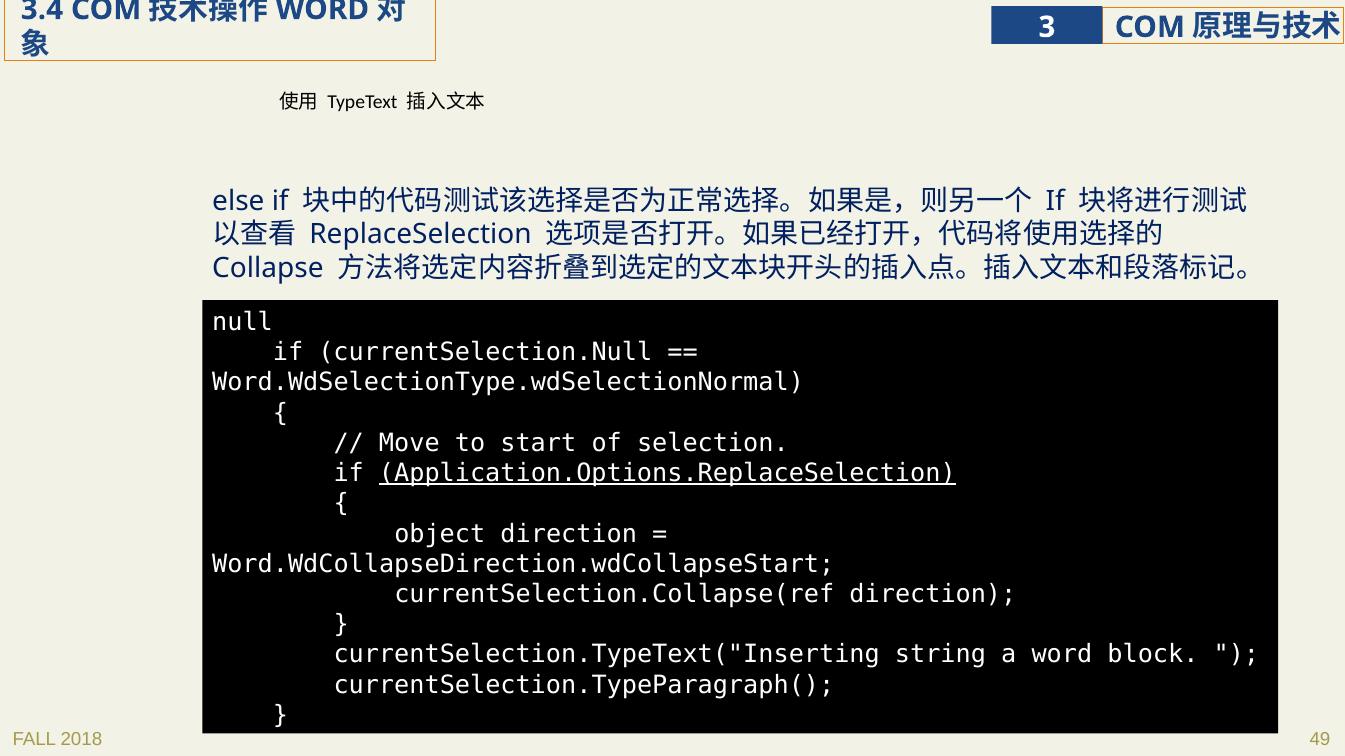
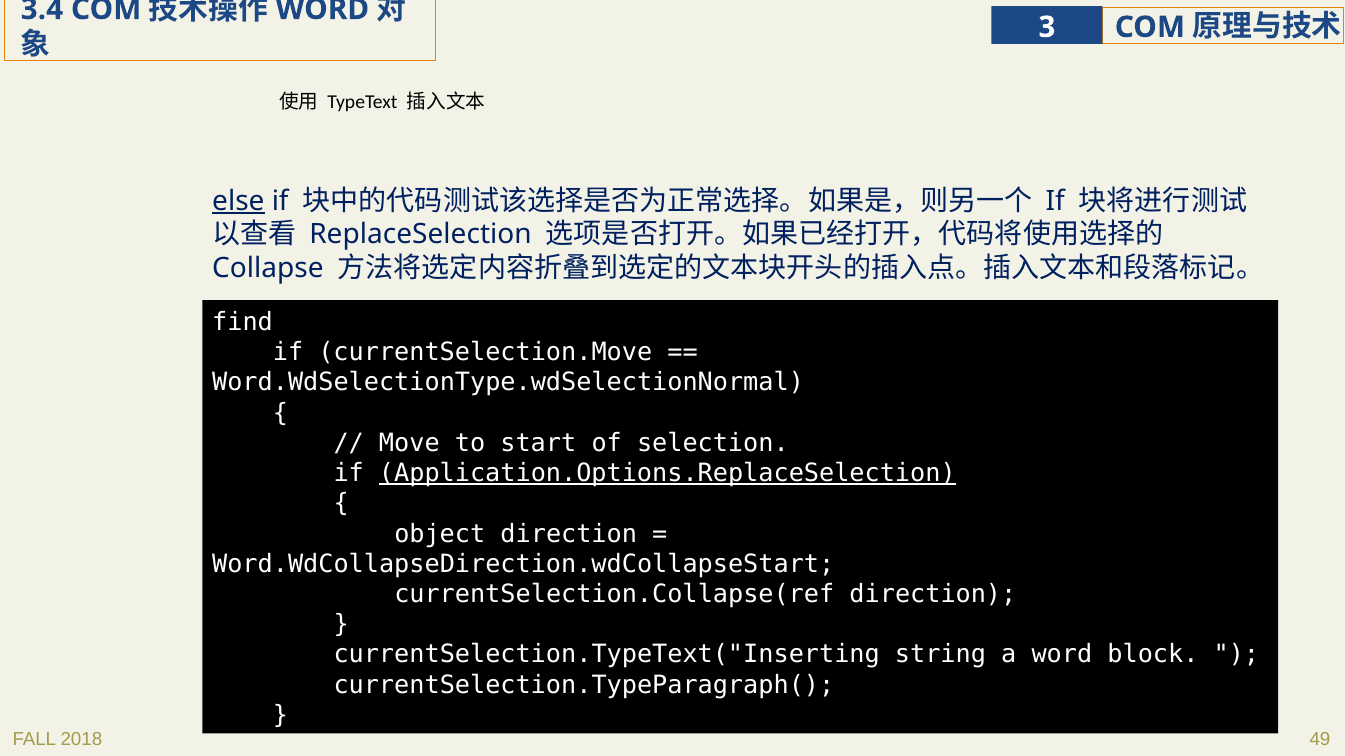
else underline: none -> present
null: null -> find
currentSelection.Null: currentSelection.Null -> currentSelection.Move
